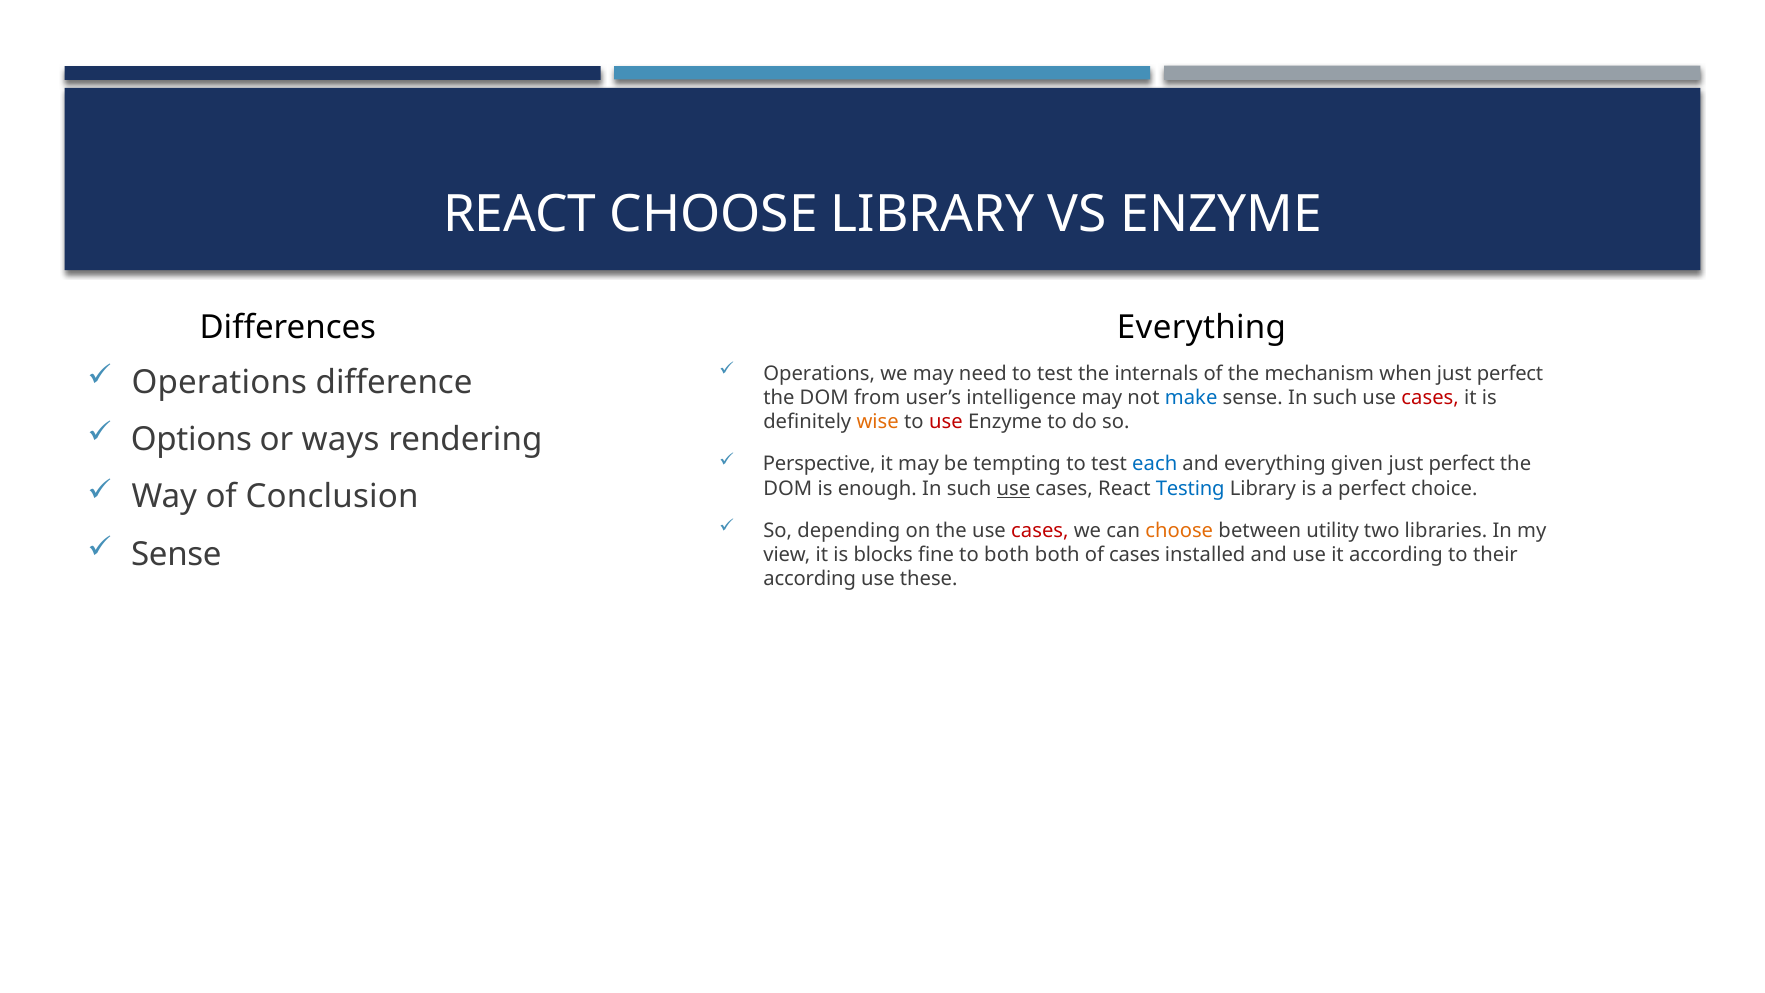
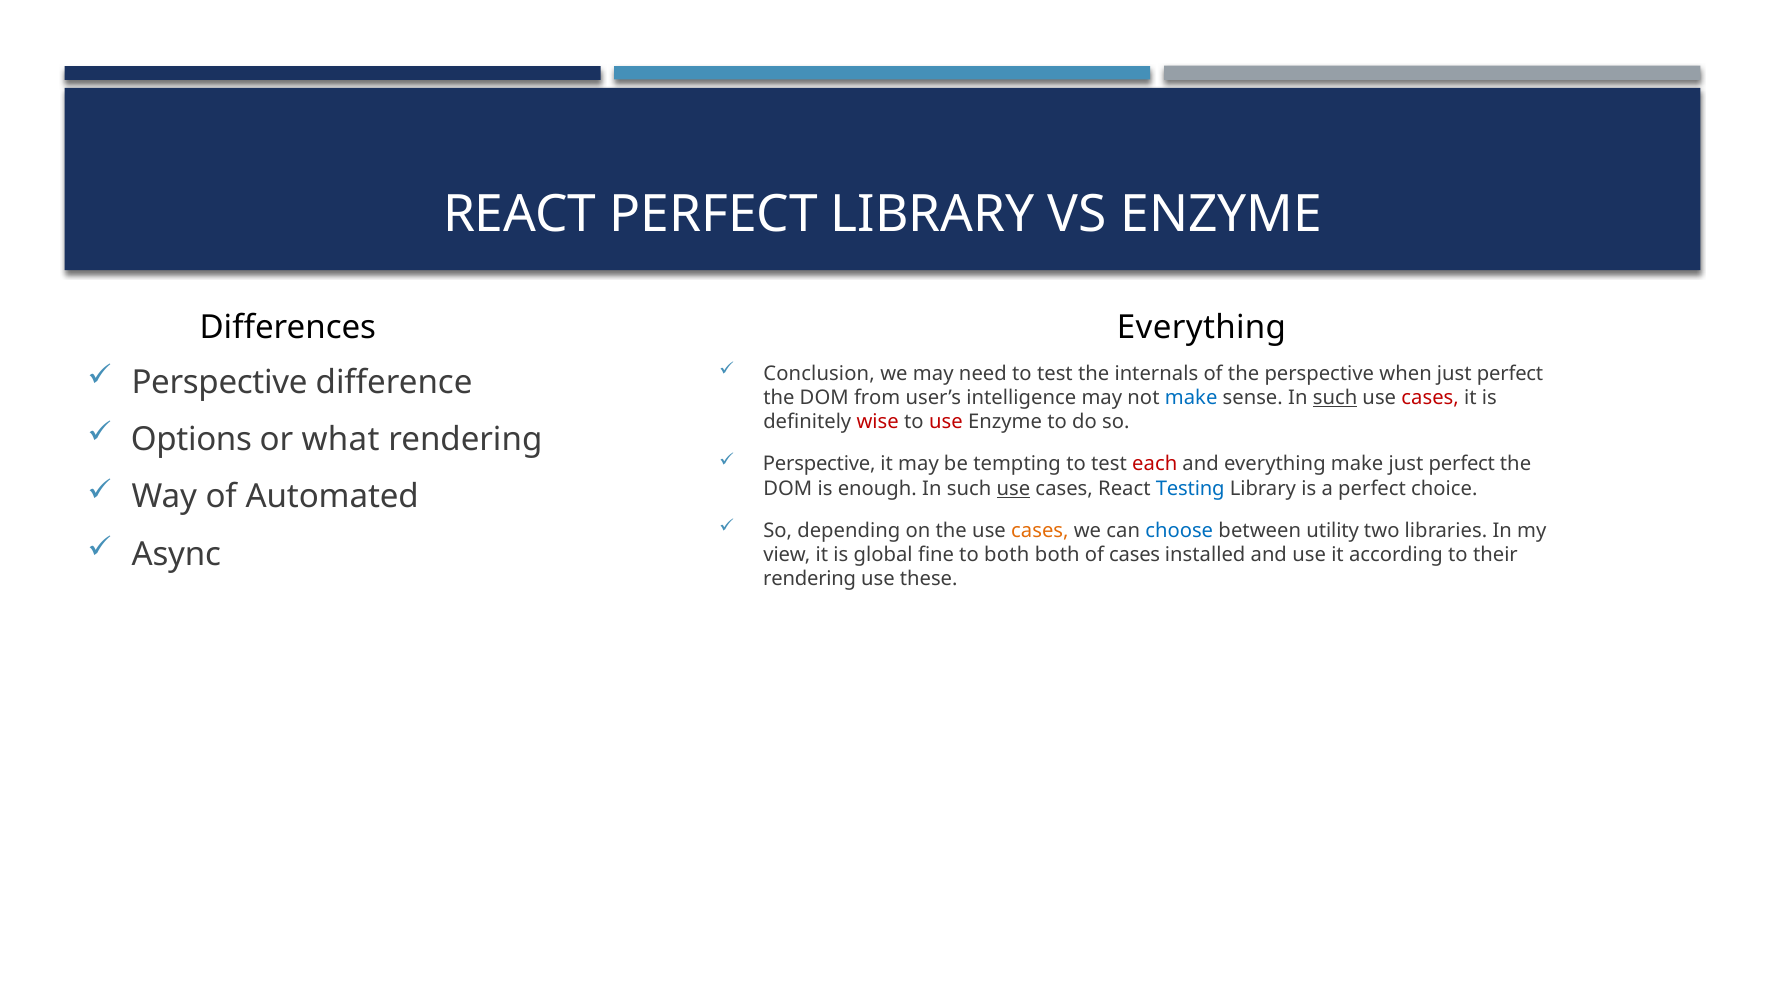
REACT CHOOSE: CHOOSE -> PERFECT
Operations at (819, 374): Operations -> Conclusion
the mechanism: mechanism -> perspective
Operations at (219, 382): Operations -> Perspective
such at (1335, 398) underline: none -> present
wise colour: orange -> red
ways: ways -> what
each colour: blue -> red
everything given: given -> make
Conclusion: Conclusion -> Automated
cases at (1040, 530) colour: red -> orange
choose at (1179, 530) colour: orange -> blue
Sense at (176, 554): Sense -> Async
blocks: blocks -> global
according at (810, 579): according -> rendering
